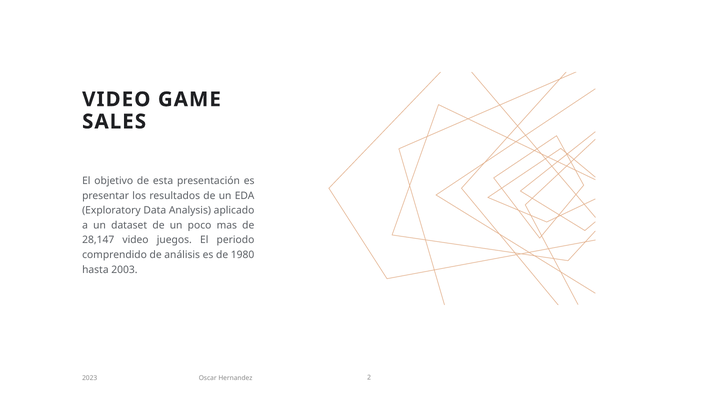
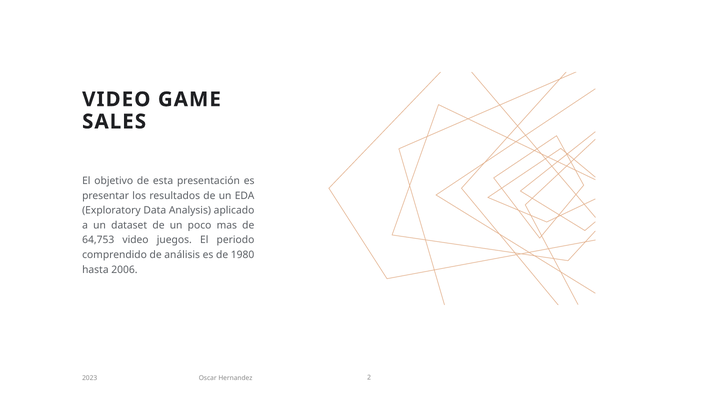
28,147: 28,147 -> 64,753
2003: 2003 -> 2006
